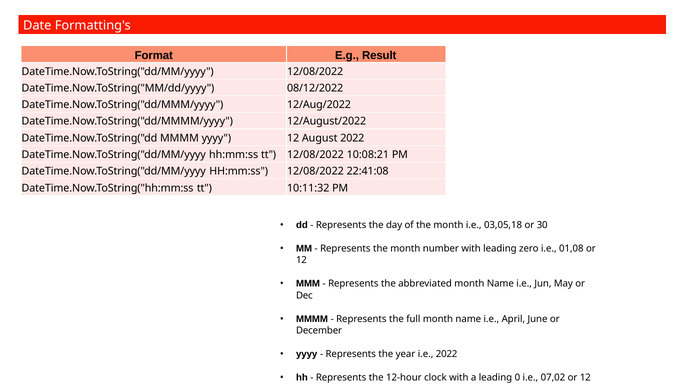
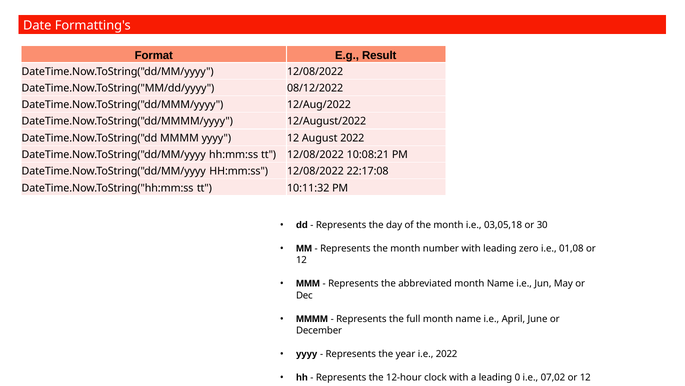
22:41:08: 22:41:08 -> 22:17:08
